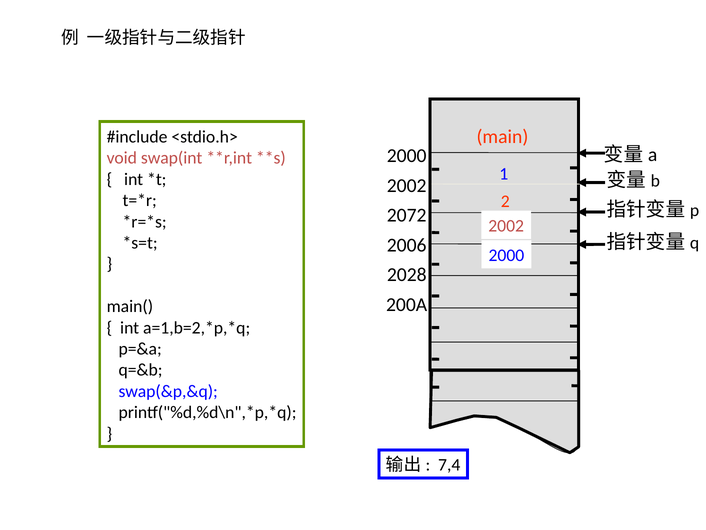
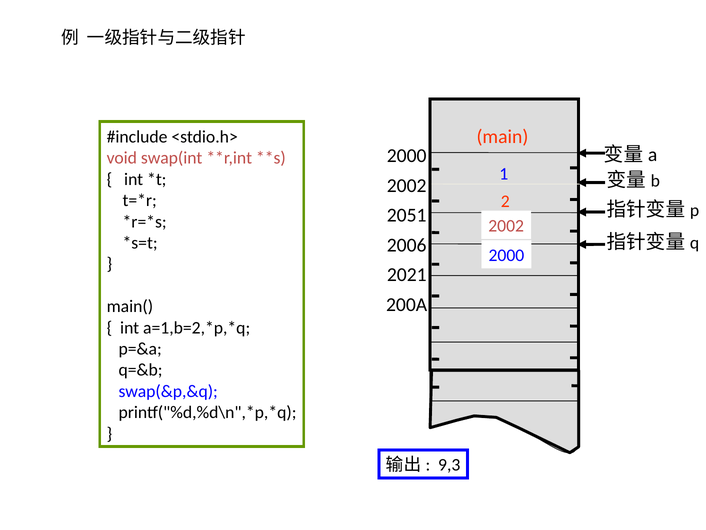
2072: 2072 -> 2051
2028: 2028 -> 2021
7,4: 7,4 -> 9,3
